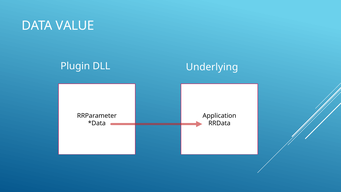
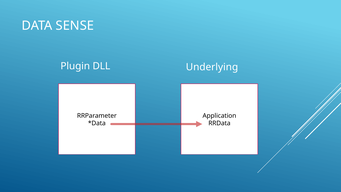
VALUE: VALUE -> SENSE
